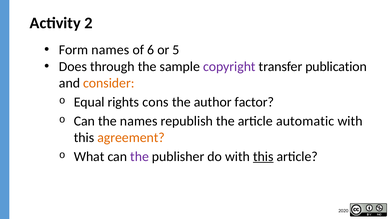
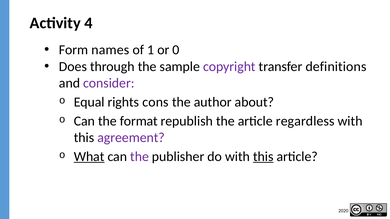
2: 2 -> 4
6: 6 -> 1
5: 5 -> 0
publication: publication -> definitions
consider colour: orange -> purple
factor: factor -> about
the names: names -> format
automatic: automatic -> regardless
agreement colour: orange -> purple
What underline: none -> present
